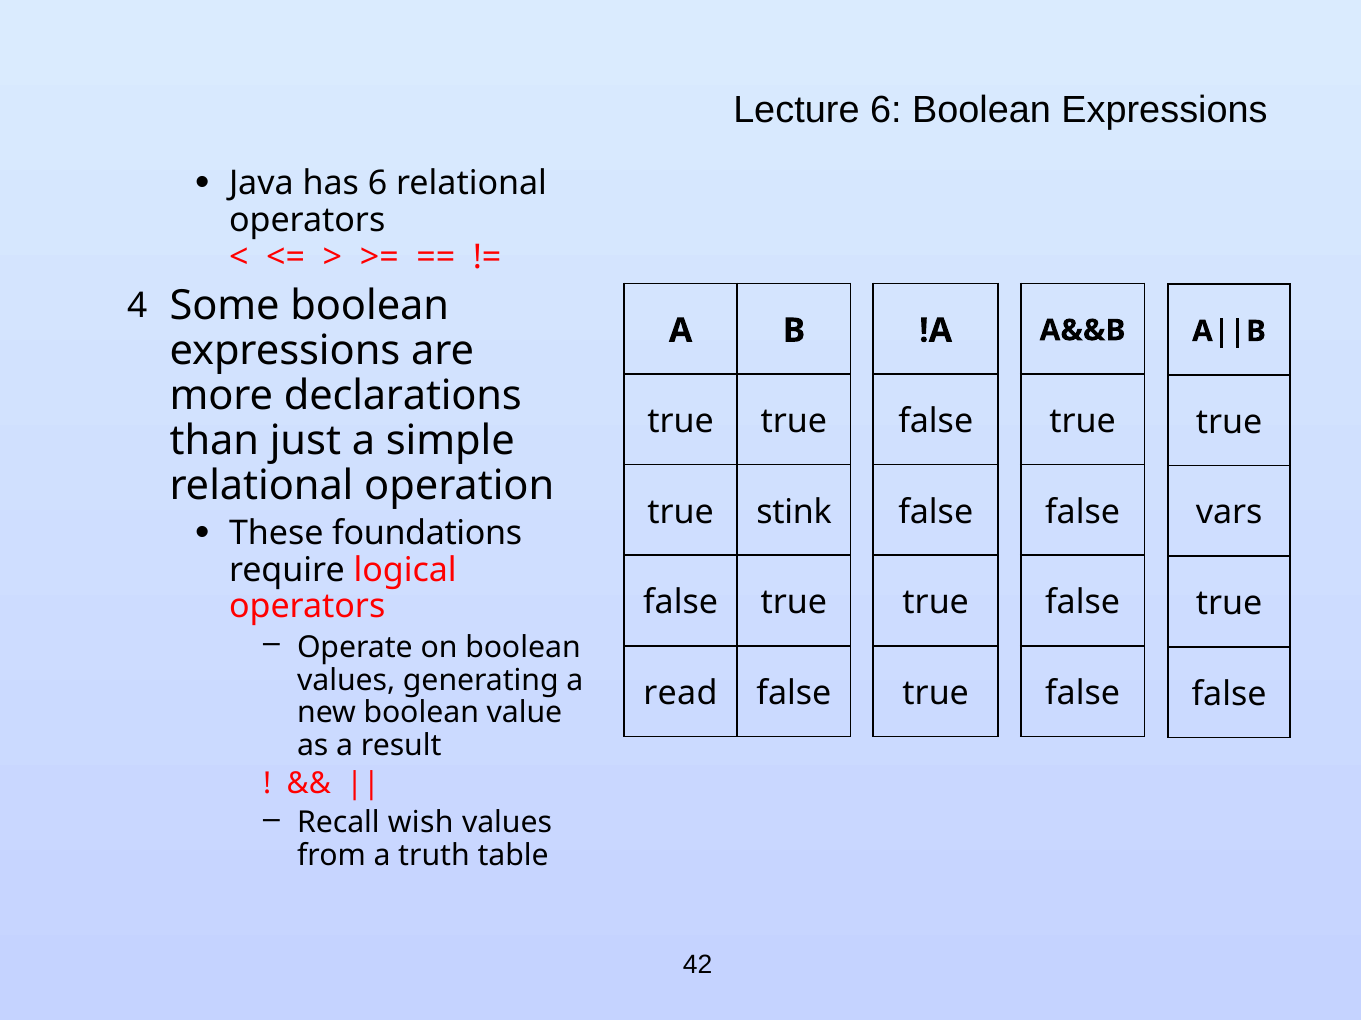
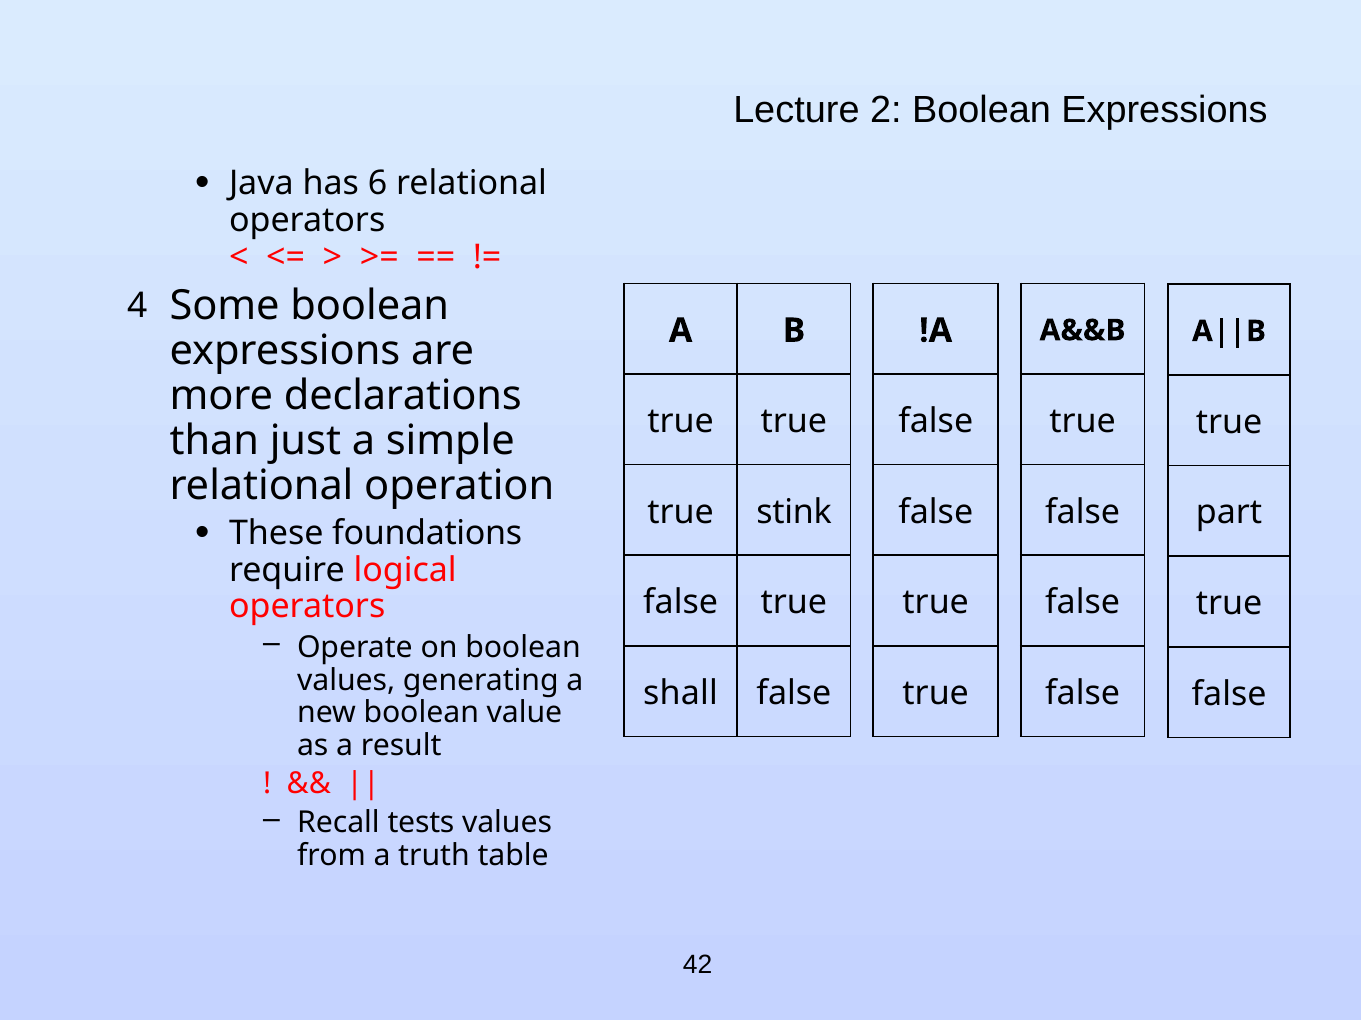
Lecture 6: 6 -> 2
vars: vars -> part
read: read -> shall
wish: wish -> tests
